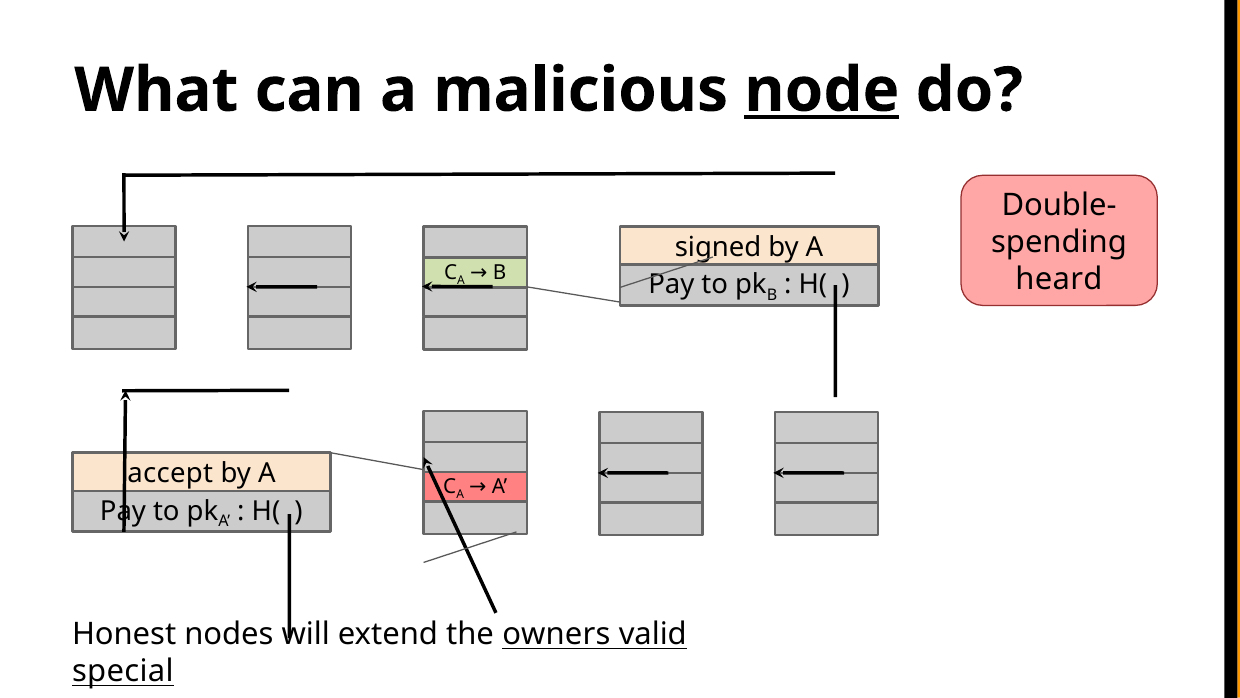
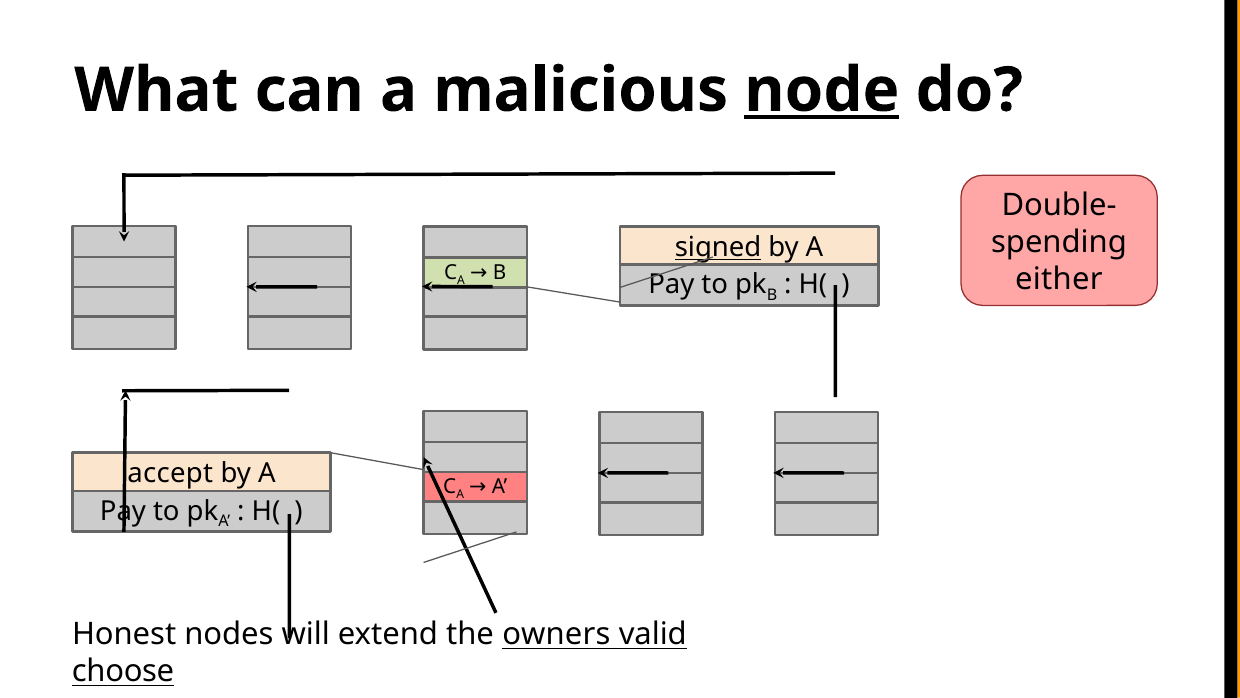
signed underline: none -> present
heard: heard -> either
special: special -> choose
